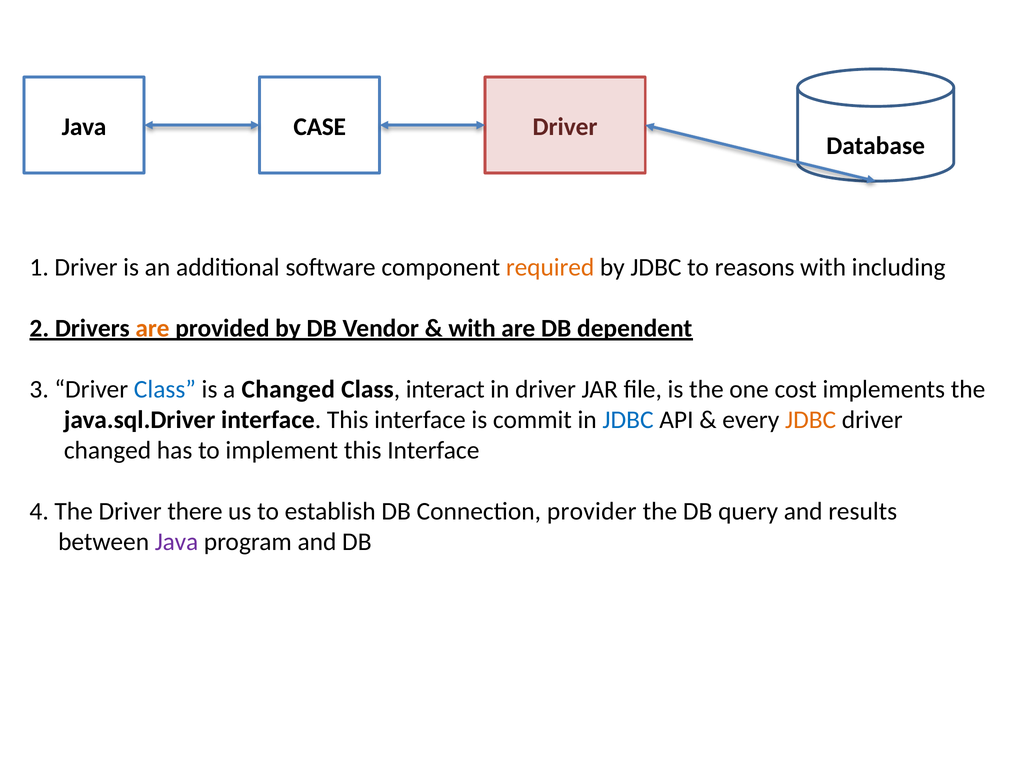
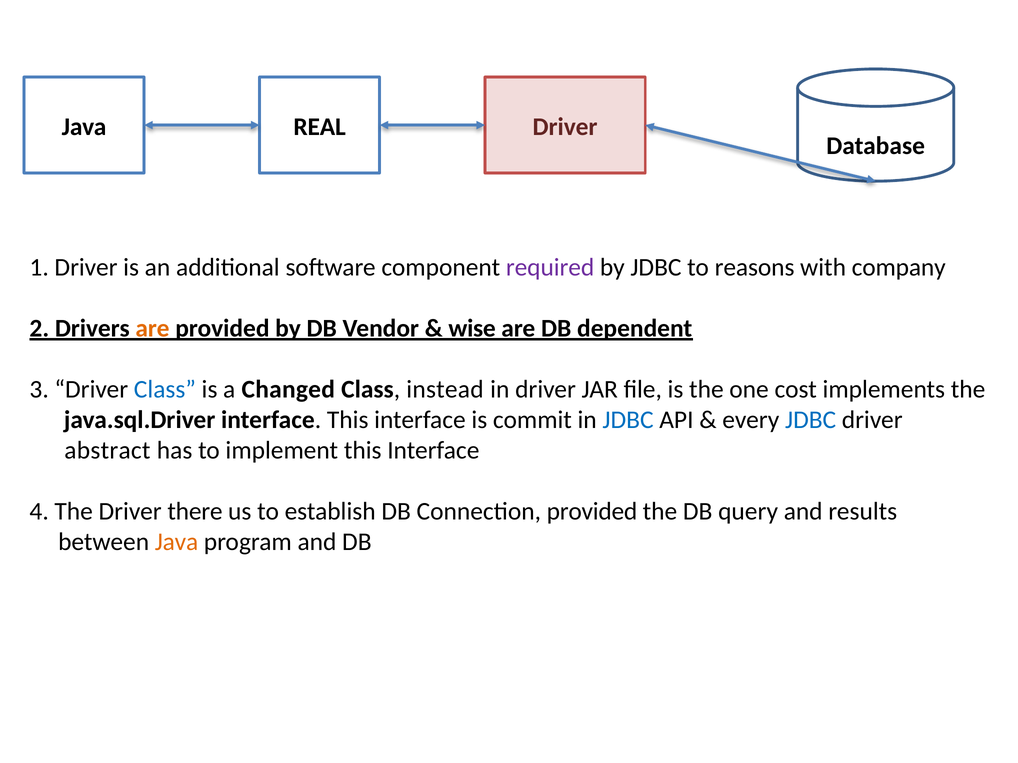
CASE: CASE -> REAL
required colour: orange -> purple
including: including -> company
with at (472, 329): with -> wise
interact: interact -> instead
JDBC at (811, 420) colour: orange -> blue
changed at (108, 451): changed -> abstract
Connection provider: provider -> provided
Java at (177, 542) colour: purple -> orange
